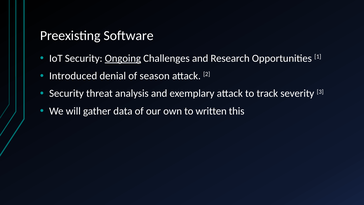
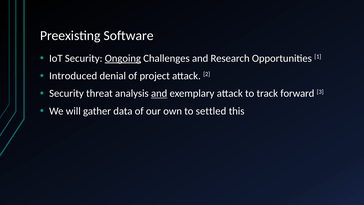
season: season -> project
and at (159, 93) underline: none -> present
severity: severity -> forward
written: written -> settled
